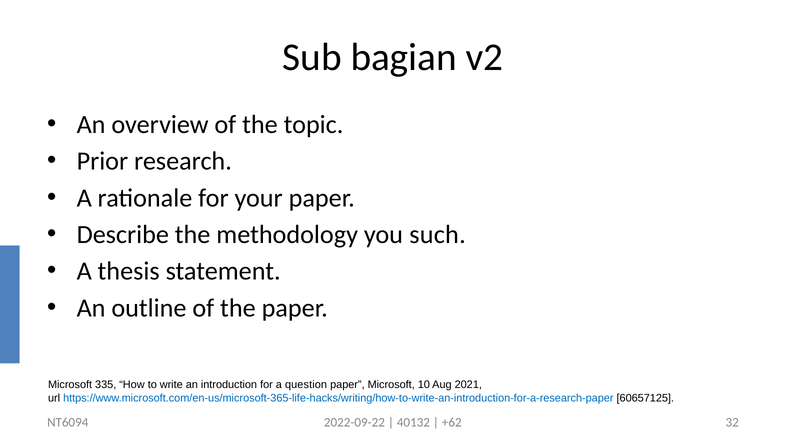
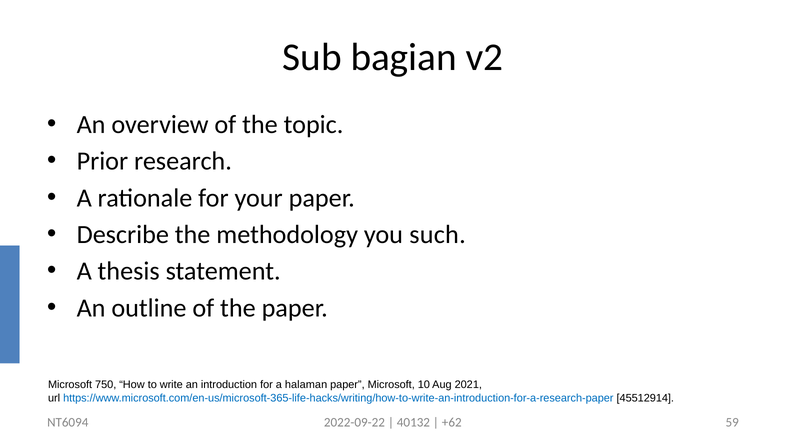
335: 335 -> 750
question: question -> halaman
60657125: 60657125 -> 45512914
32: 32 -> 59
